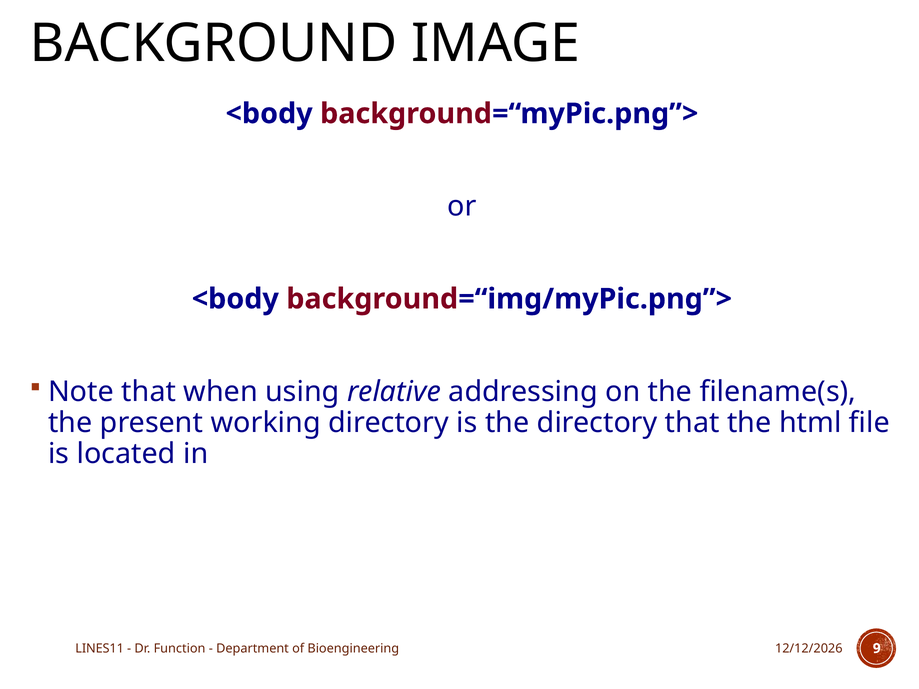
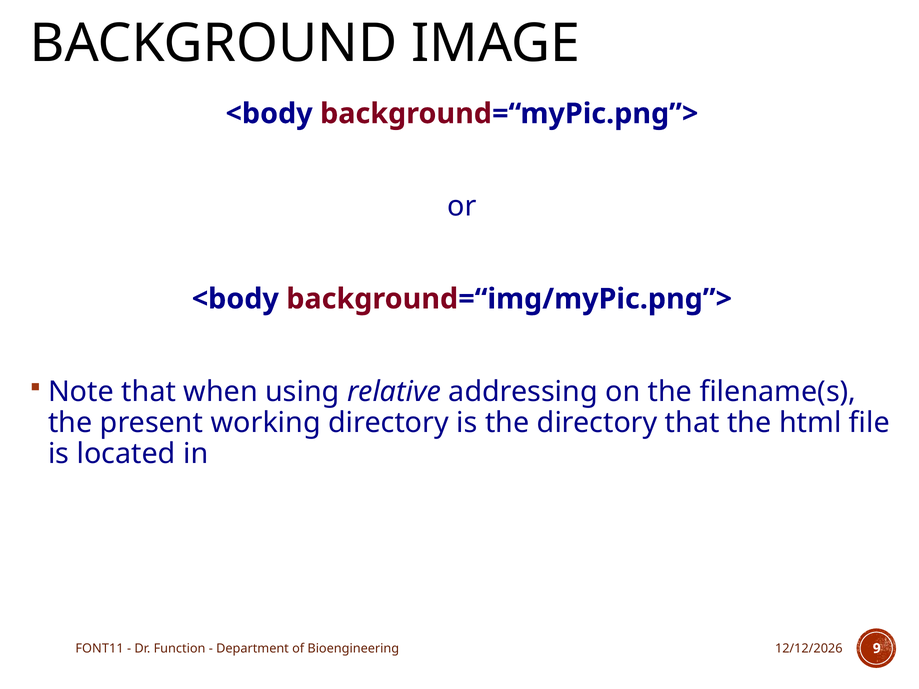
LINES11: LINES11 -> FONT11
